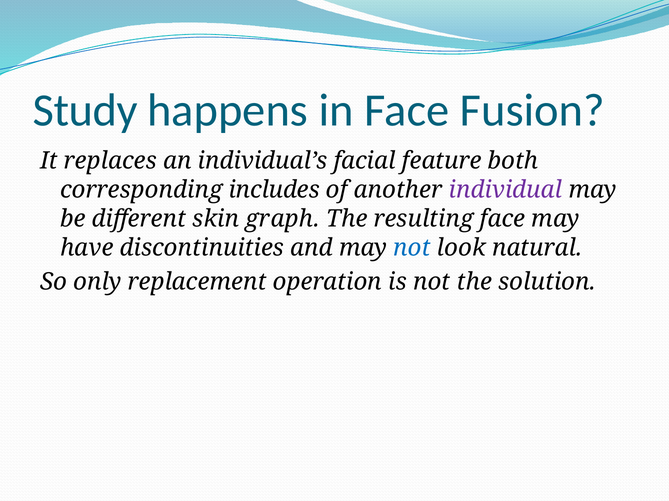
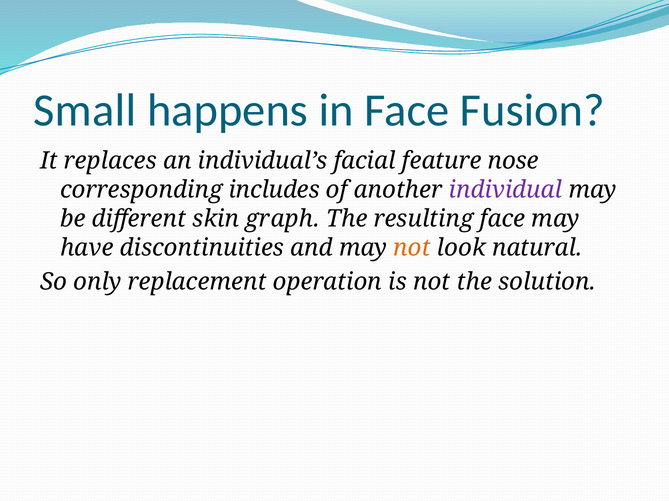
Study: Study -> Small
both: both -> nose
not at (412, 248) colour: blue -> orange
